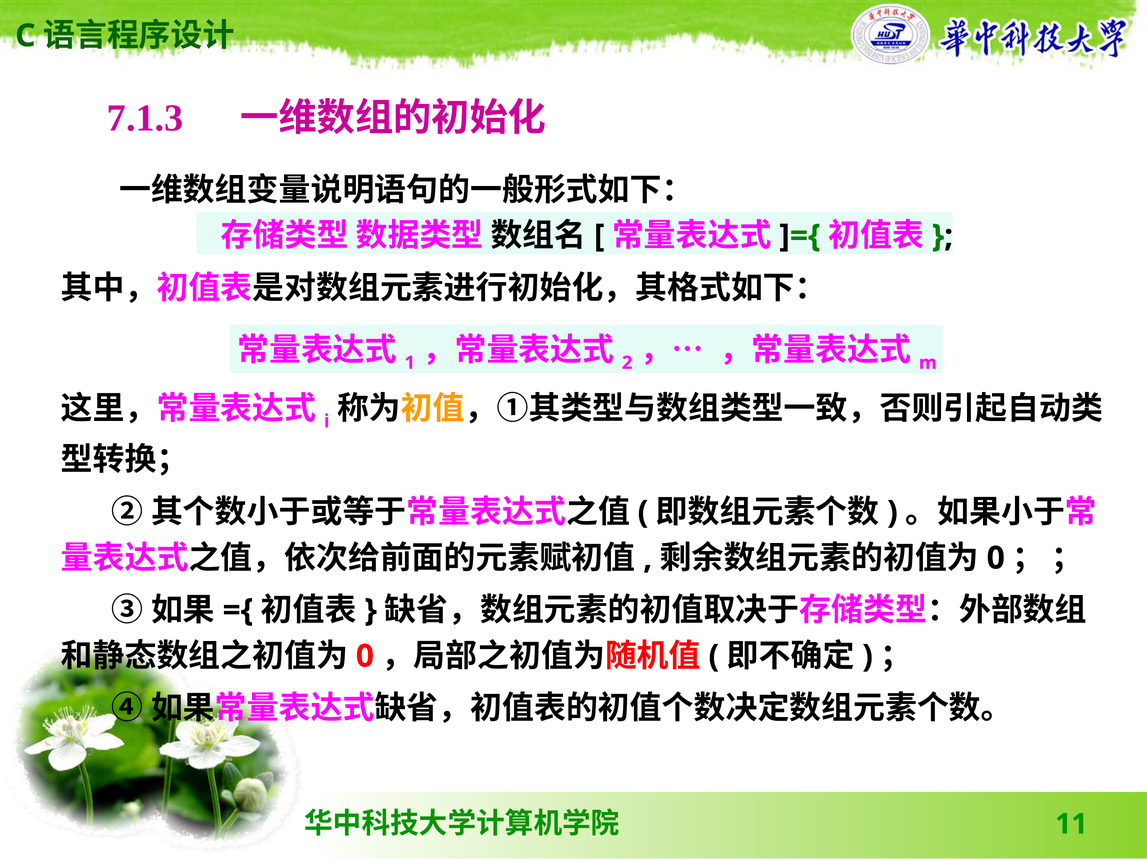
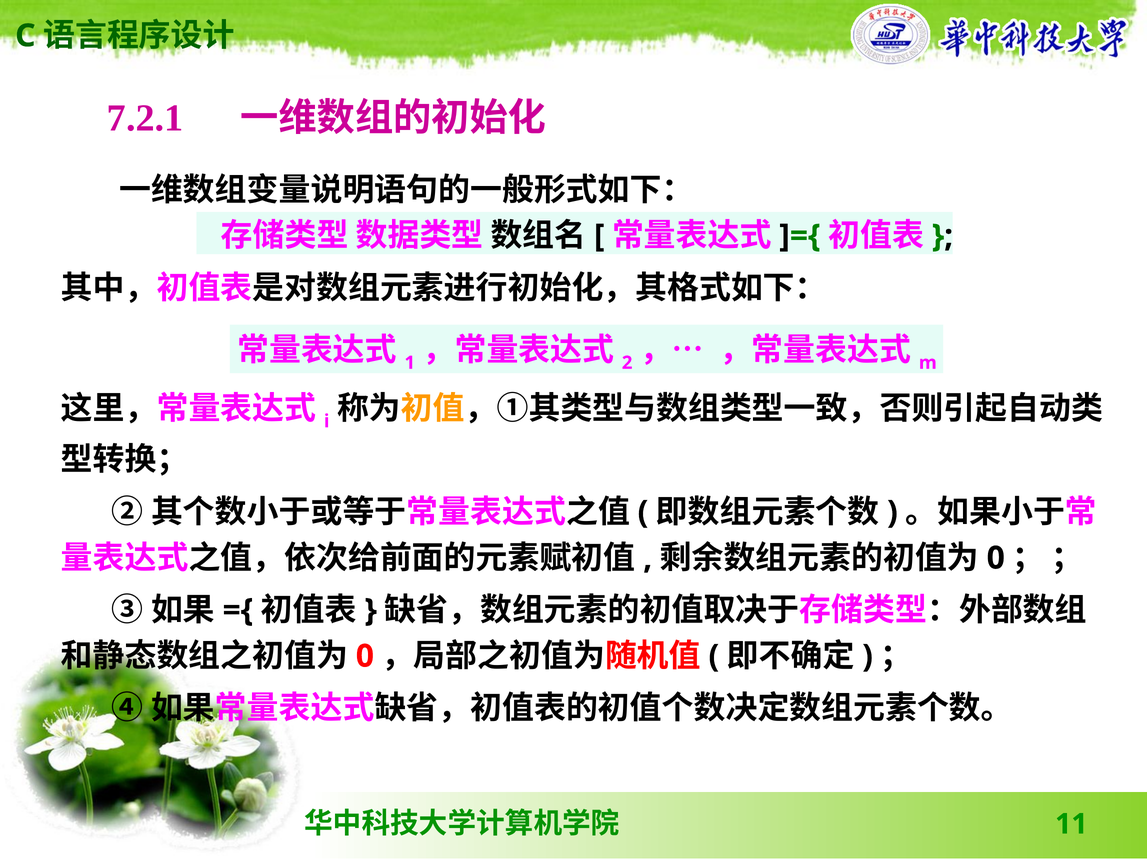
7.1.3: 7.1.3 -> 7.2.1
